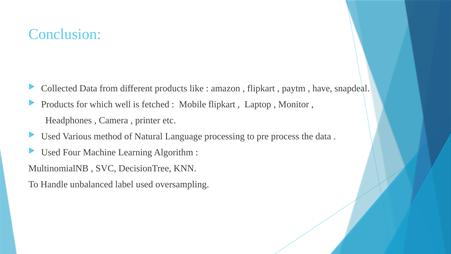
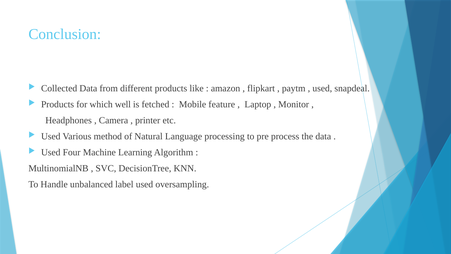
have at (322, 88): have -> used
Mobile flipkart: flipkart -> feature
